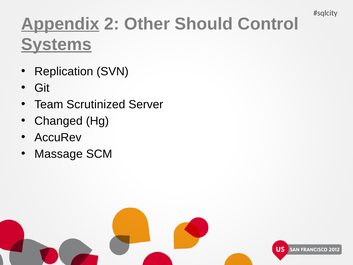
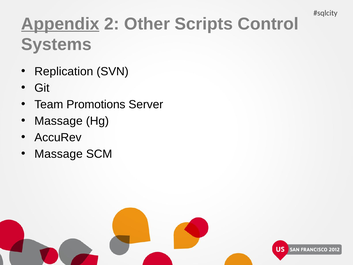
Should: Should -> Scripts
Systems underline: present -> none
Scrutinized: Scrutinized -> Promotions
Changed at (59, 121): Changed -> Massage
